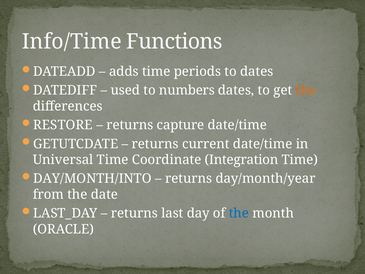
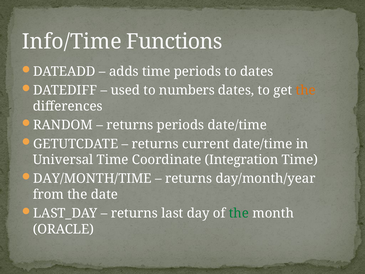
RESTORE: RESTORE -> RANDOM
returns capture: capture -> periods
DAY/MONTH/INTO: DAY/MONTH/INTO -> DAY/MONTH/TIME
the at (239, 213) colour: blue -> green
